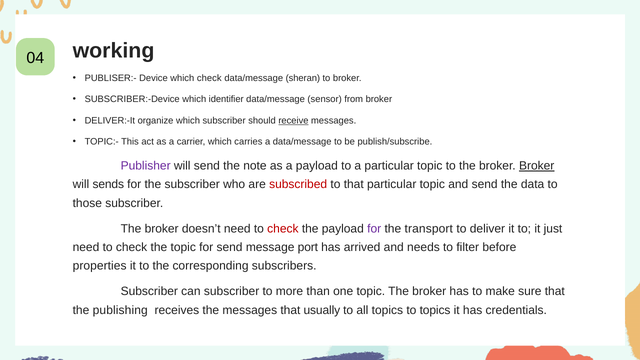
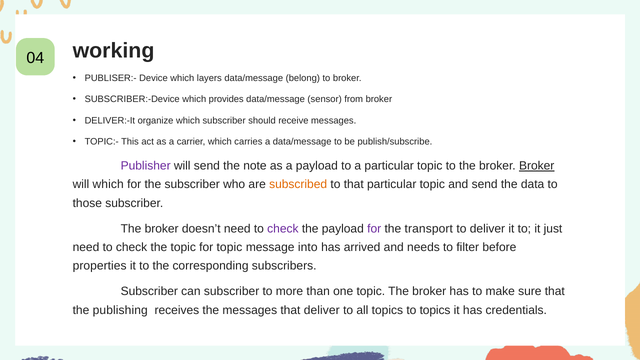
which check: check -> layers
sheran: sheran -> belong
identifier: identifier -> provides
receive underline: present -> none
will sends: sends -> which
subscribed colour: red -> orange
check at (283, 229) colour: red -> purple
for send: send -> topic
port: port -> into
that usually: usually -> deliver
